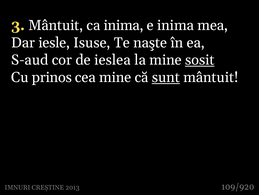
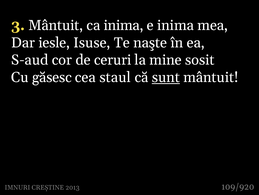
ieslea: ieslea -> ceruri
sosit underline: present -> none
prinos: prinos -> găsesc
cea mine: mine -> staul
